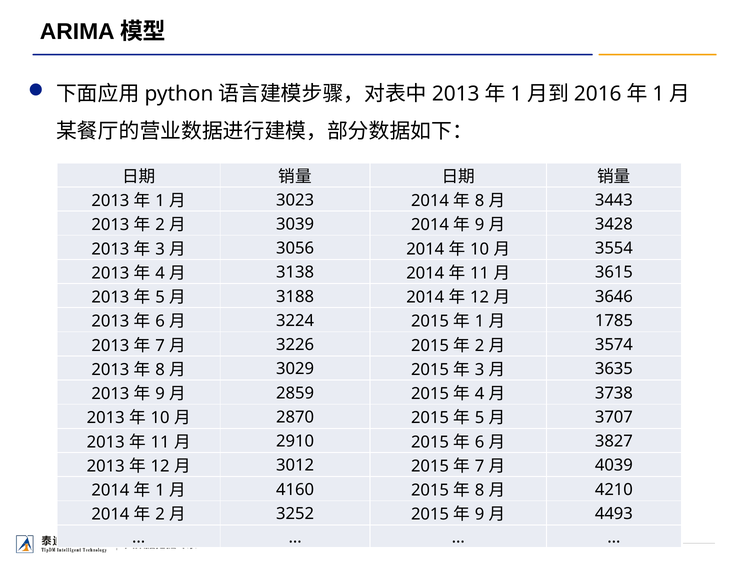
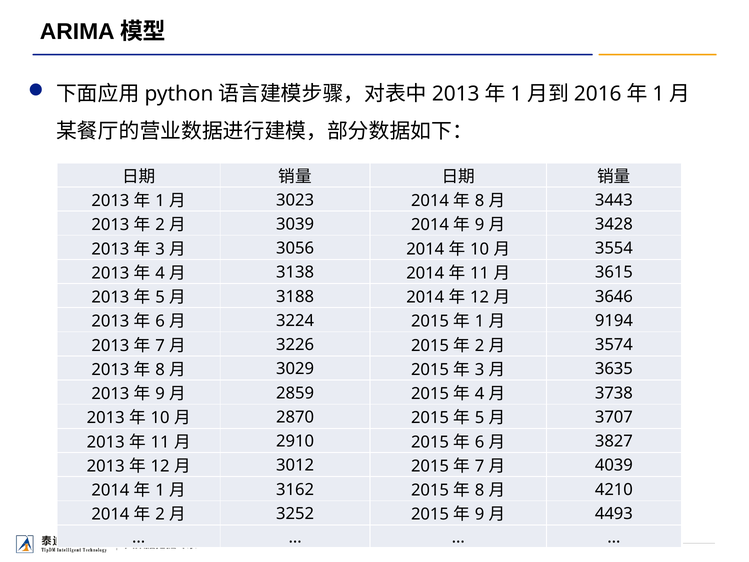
1785: 1785 -> 9194
4160: 4160 -> 3162
